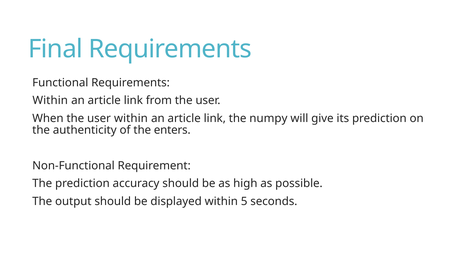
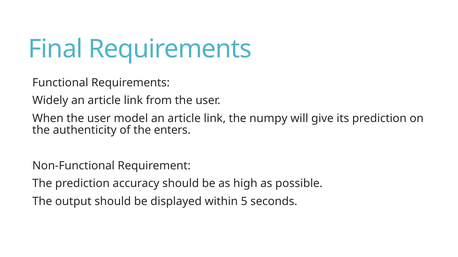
Within at (50, 101): Within -> Widely
user within: within -> model
